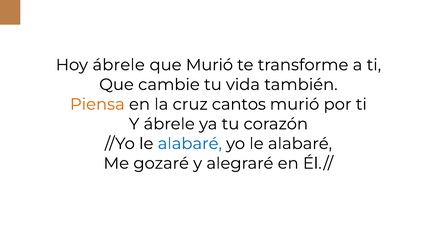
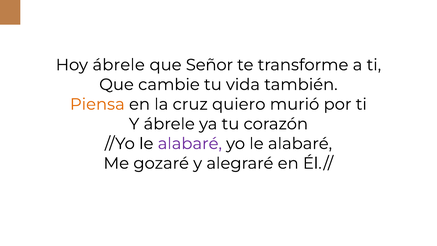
que Murió: Murió -> Señor
cantos: cantos -> quiero
alabaré at (190, 144) colour: blue -> purple
